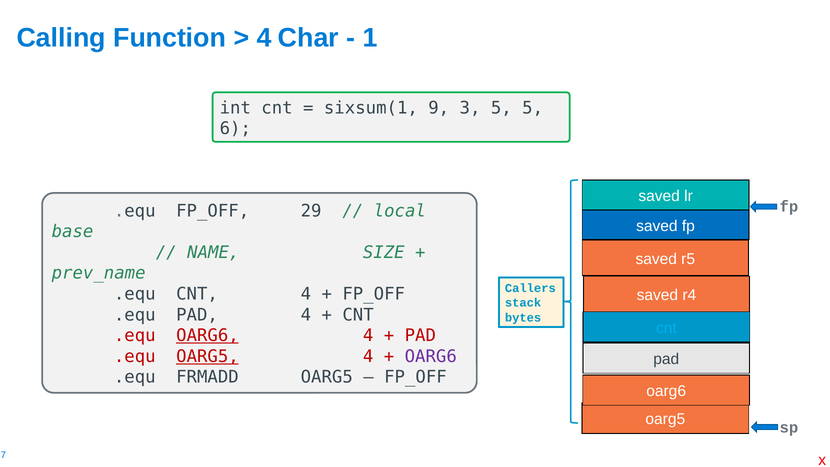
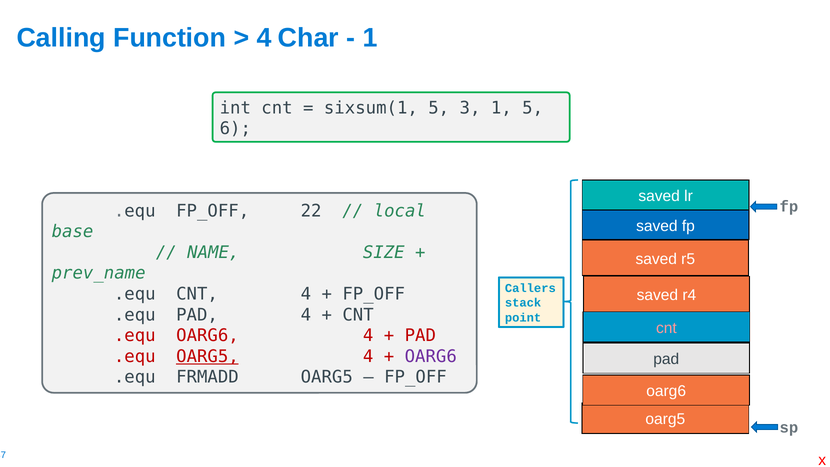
sixsum(1 9: 9 -> 5
3 5: 5 -> 1
29: 29 -> 22
bytes: bytes -> point
cnt at (666, 328) colour: light blue -> pink
OARG6 at (207, 335) underline: present -> none
